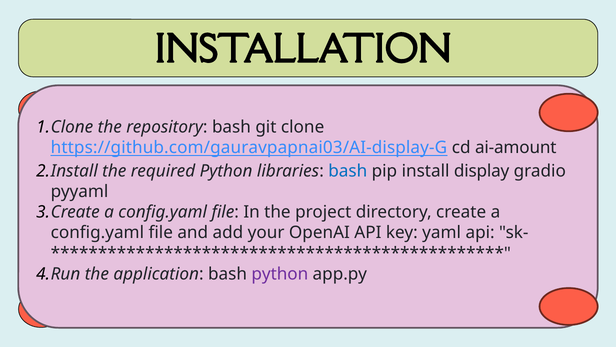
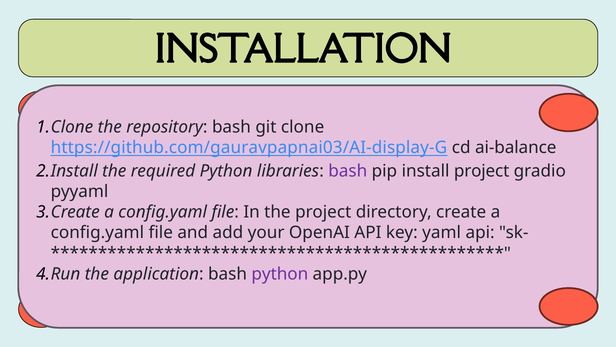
ai-amount: ai-amount -> ai-balance
bash at (348, 171) colour: blue -> purple
install display: display -> project
